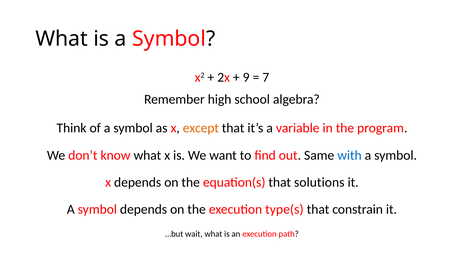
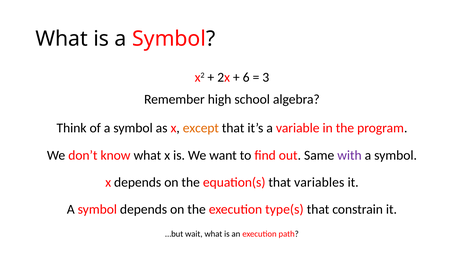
9: 9 -> 6
7: 7 -> 3
with colour: blue -> purple
solutions: solutions -> variables
